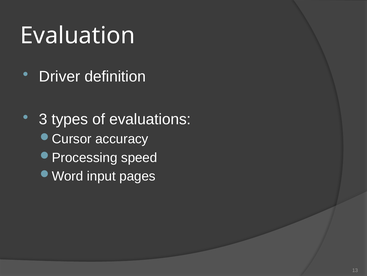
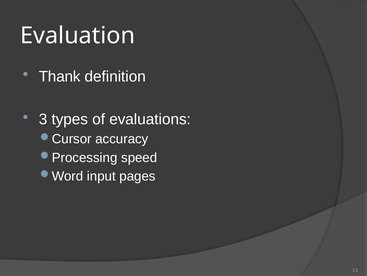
Driver: Driver -> Thank
